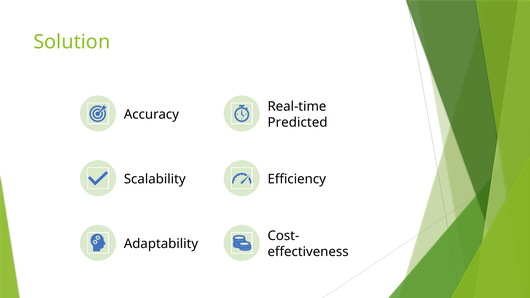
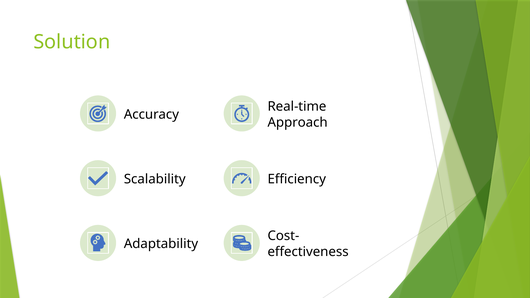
Predicted: Predicted -> Approach
